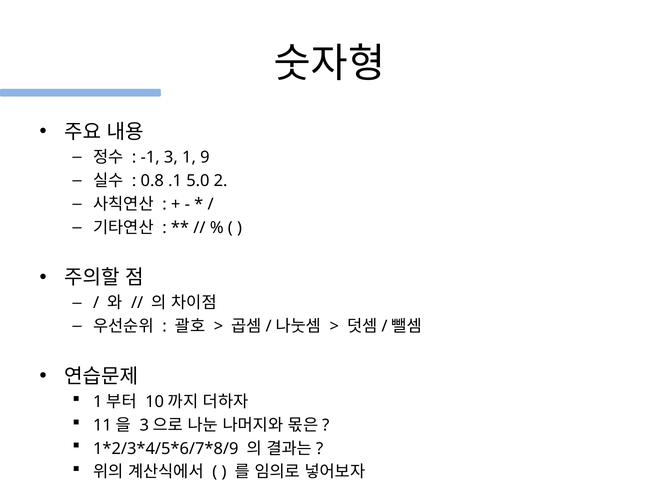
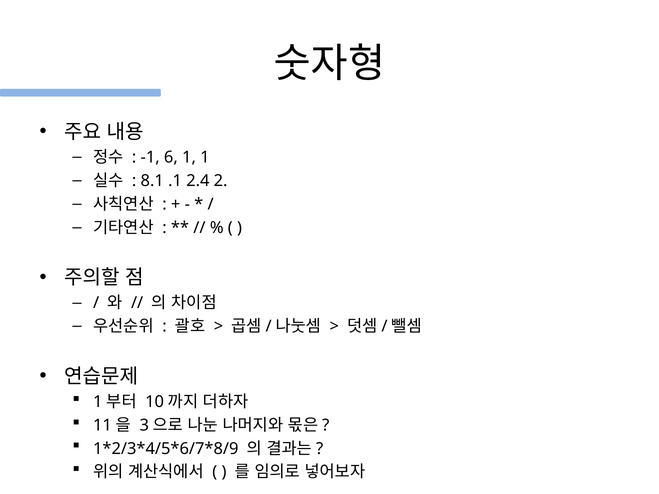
3: 3 -> 6
1 9: 9 -> 1
0.8: 0.8 -> 8.1
5.0: 5.0 -> 2.4
